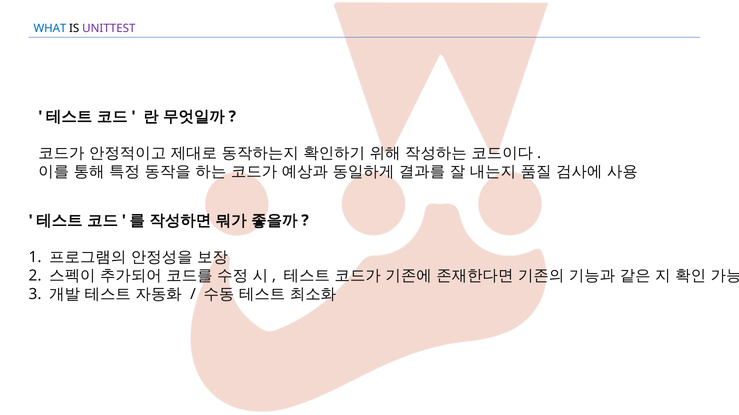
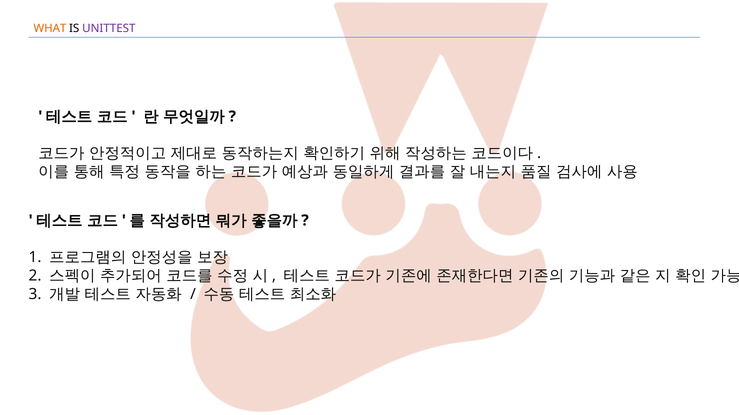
WHAT colour: blue -> orange
